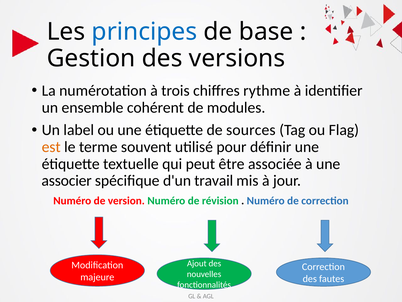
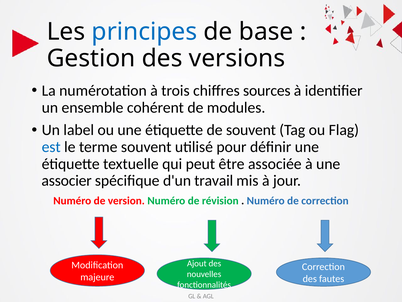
rythme: rythme -> sources
de sources: sources -> souvent
est colour: orange -> blue
